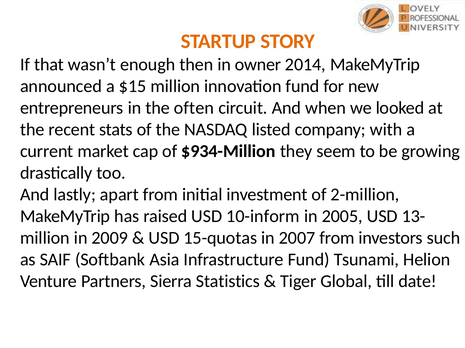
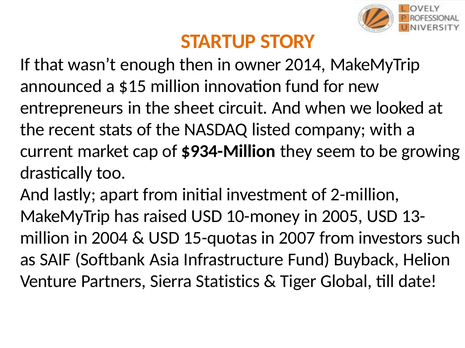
often: often -> sheet
10-inform: 10-inform -> 10-money
2009: 2009 -> 2004
Tsunami: Tsunami -> Buyback
